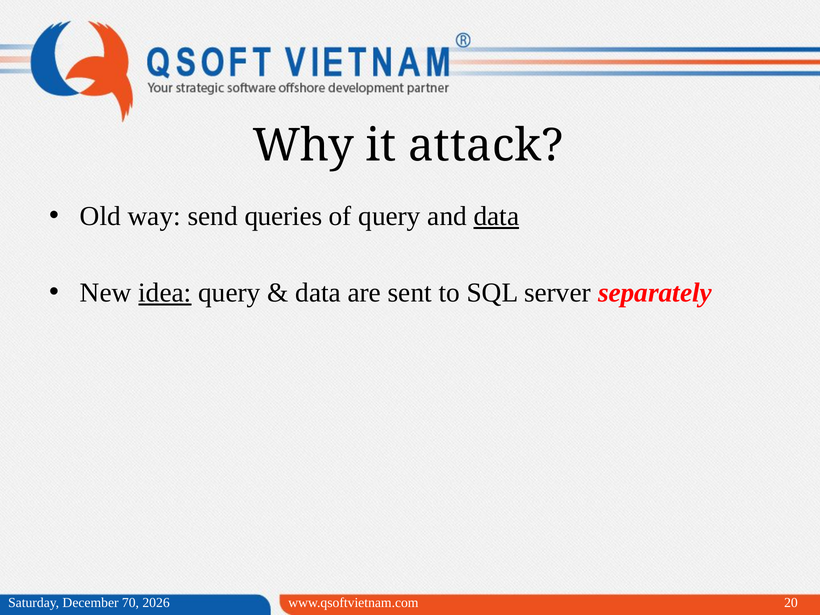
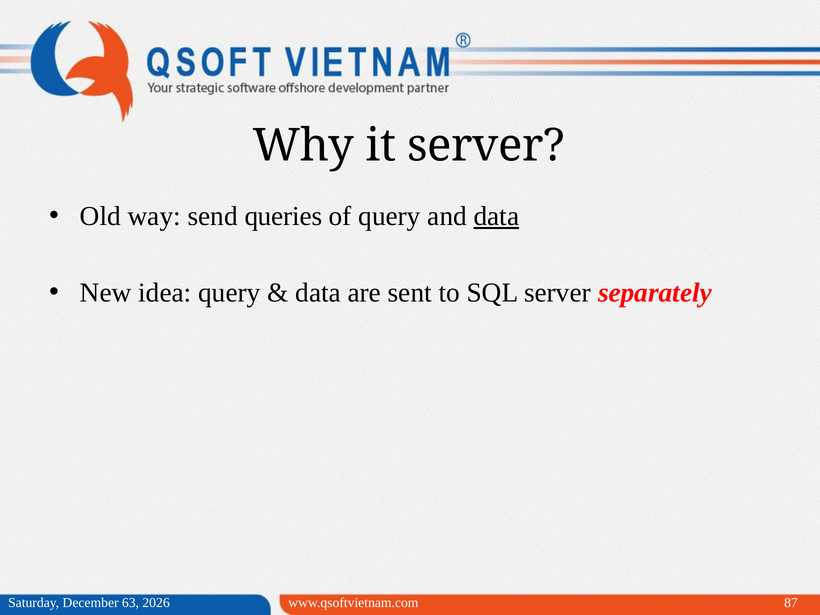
it attack: attack -> server
idea underline: present -> none
70: 70 -> 63
20: 20 -> 87
